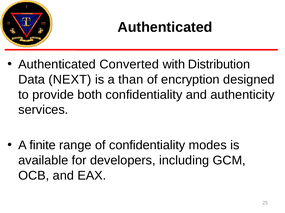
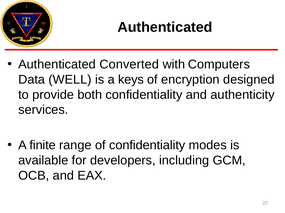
Distribution: Distribution -> Computers
NEXT: NEXT -> WELL
than: than -> keys
